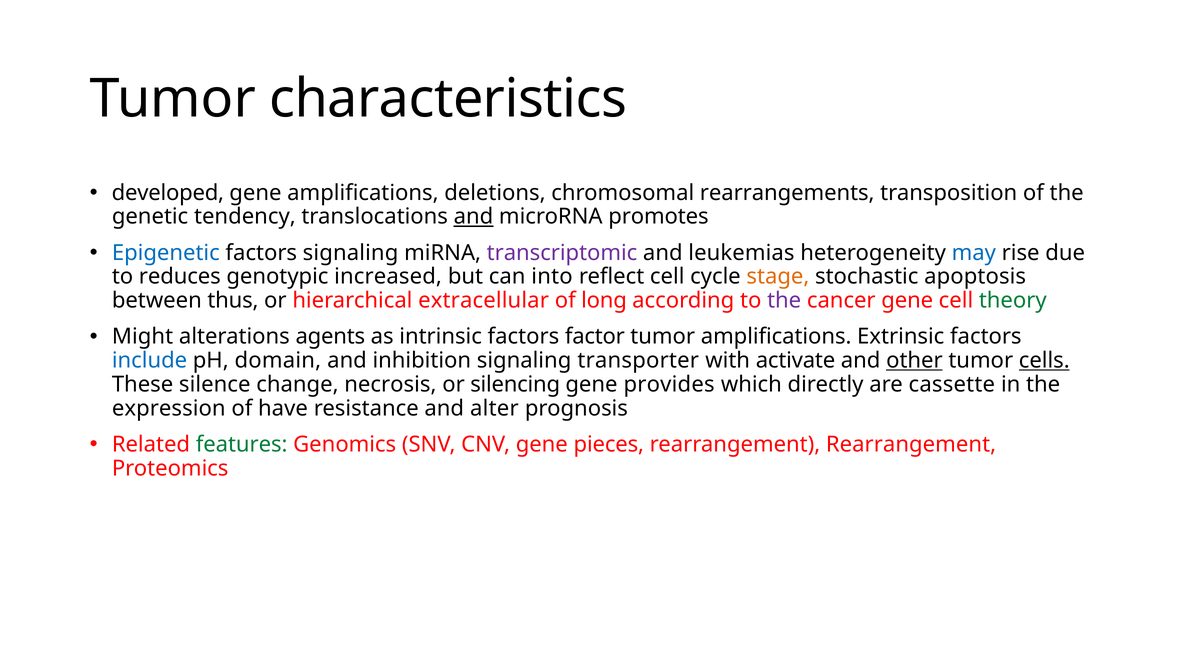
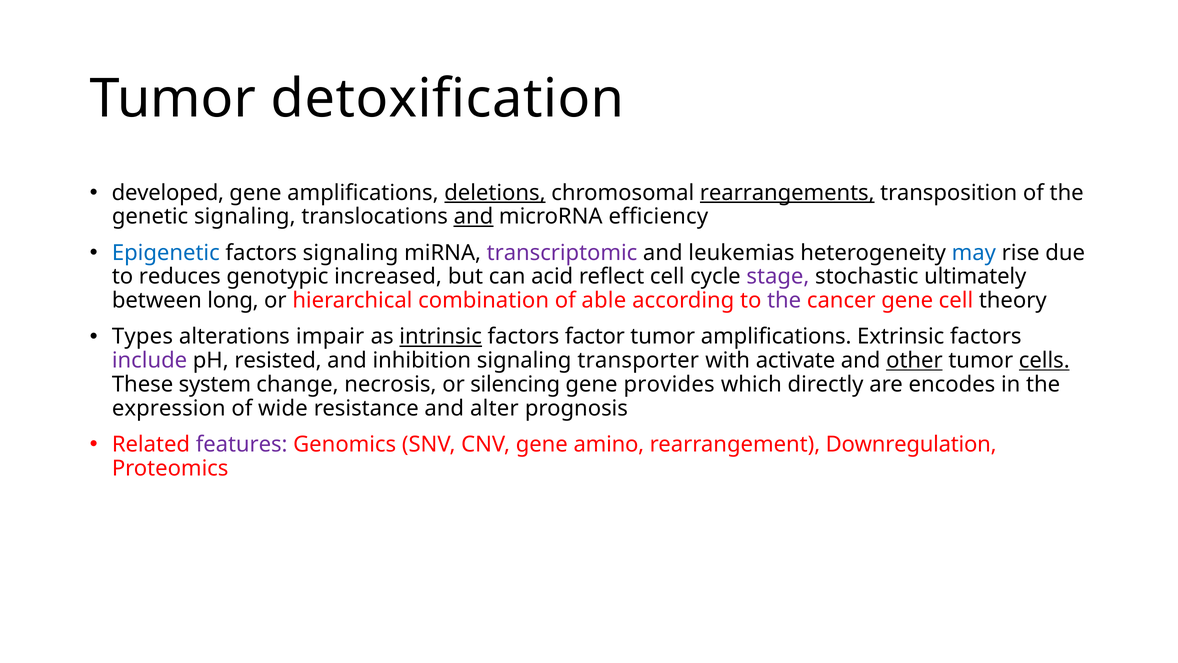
characteristics: characteristics -> detoxification
deletions underline: none -> present
rearrangements underline: none -> present
genetic tendency: tendency -> signaling
promotes: promotes -> efficiency
into: into -> acid
stage colour: orange -> purple
apoptosis: apoptosis -> ultimately
thus: thus -> long
extracellular: extracellular -> combination
long: long -> able
theory colour: green -> black
Might: Might -> Types
agents: agents -> impair
intrinsic underline: none -> present
include colour: blue -> purple
domain: domain -> resisted
silence: silence -> system
cassette: cassette -> encodes
have: have -> wide
features colour: green -> purple
pieces: pieces -> amino
rearrangement Rearrangement: Rearrangement -> Downregulation
